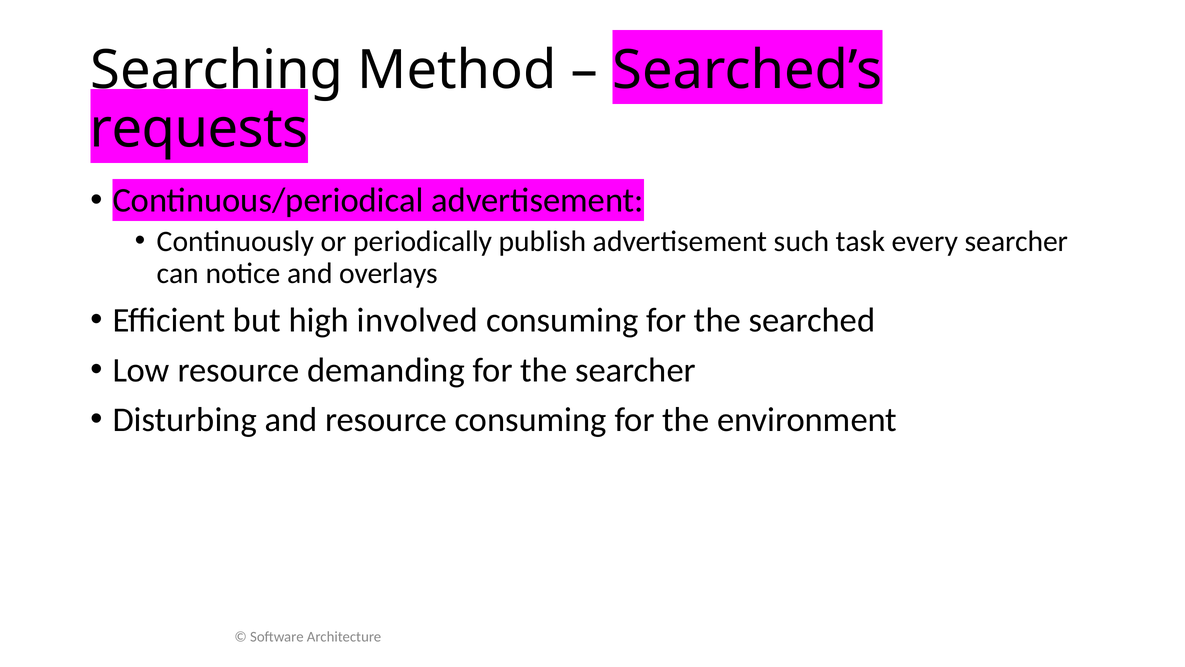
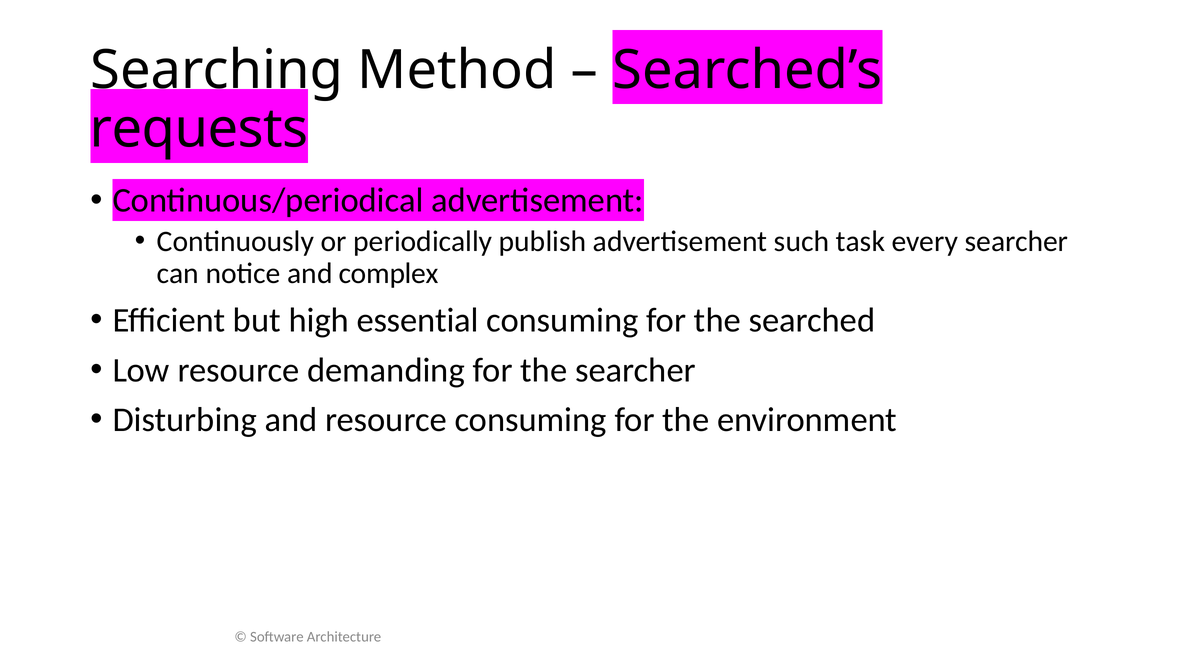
overlays: overlays -> complex
involved: involved -> essential
